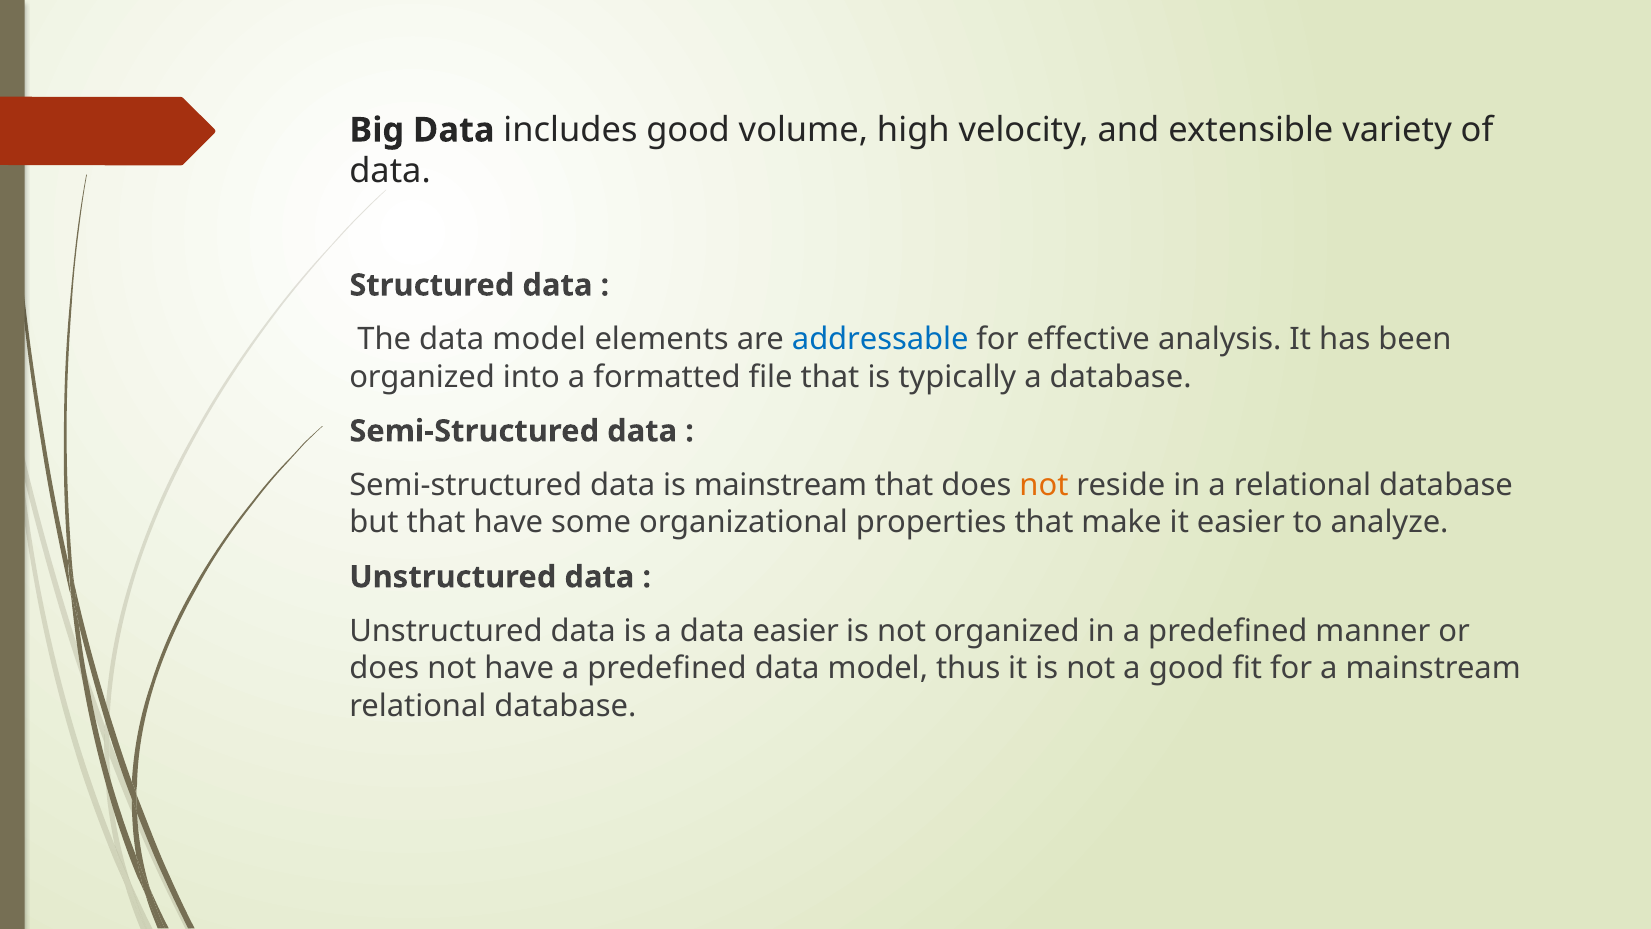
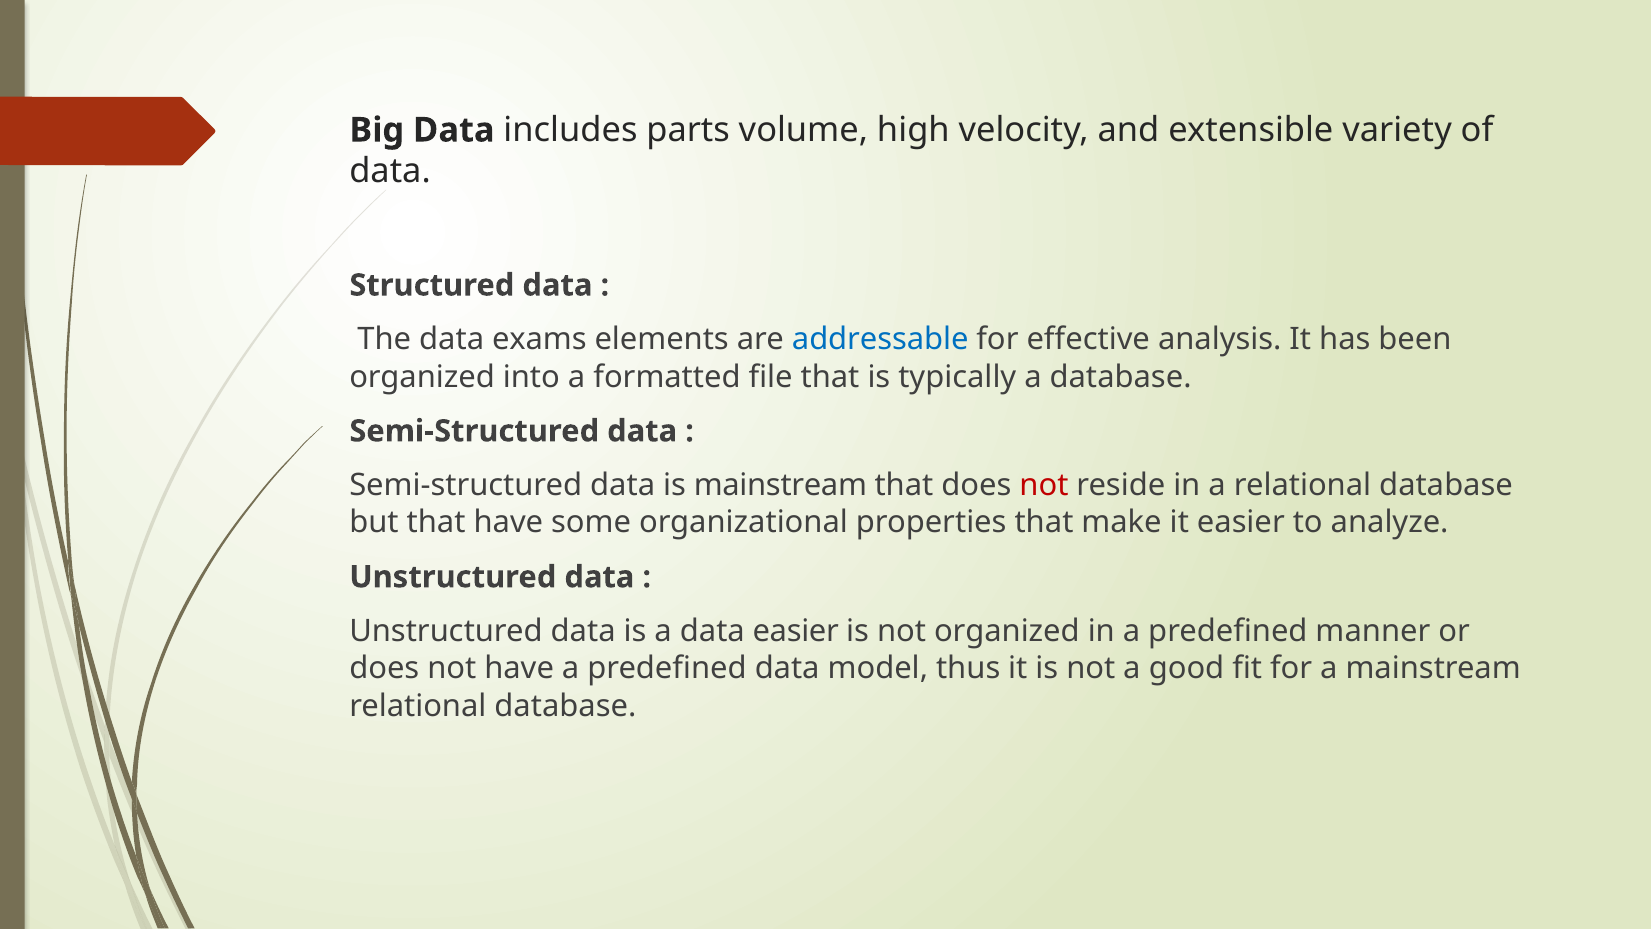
includes good: good -> parts
The data model: model -> exams
not at (1044, 485) colour: orange -> red
